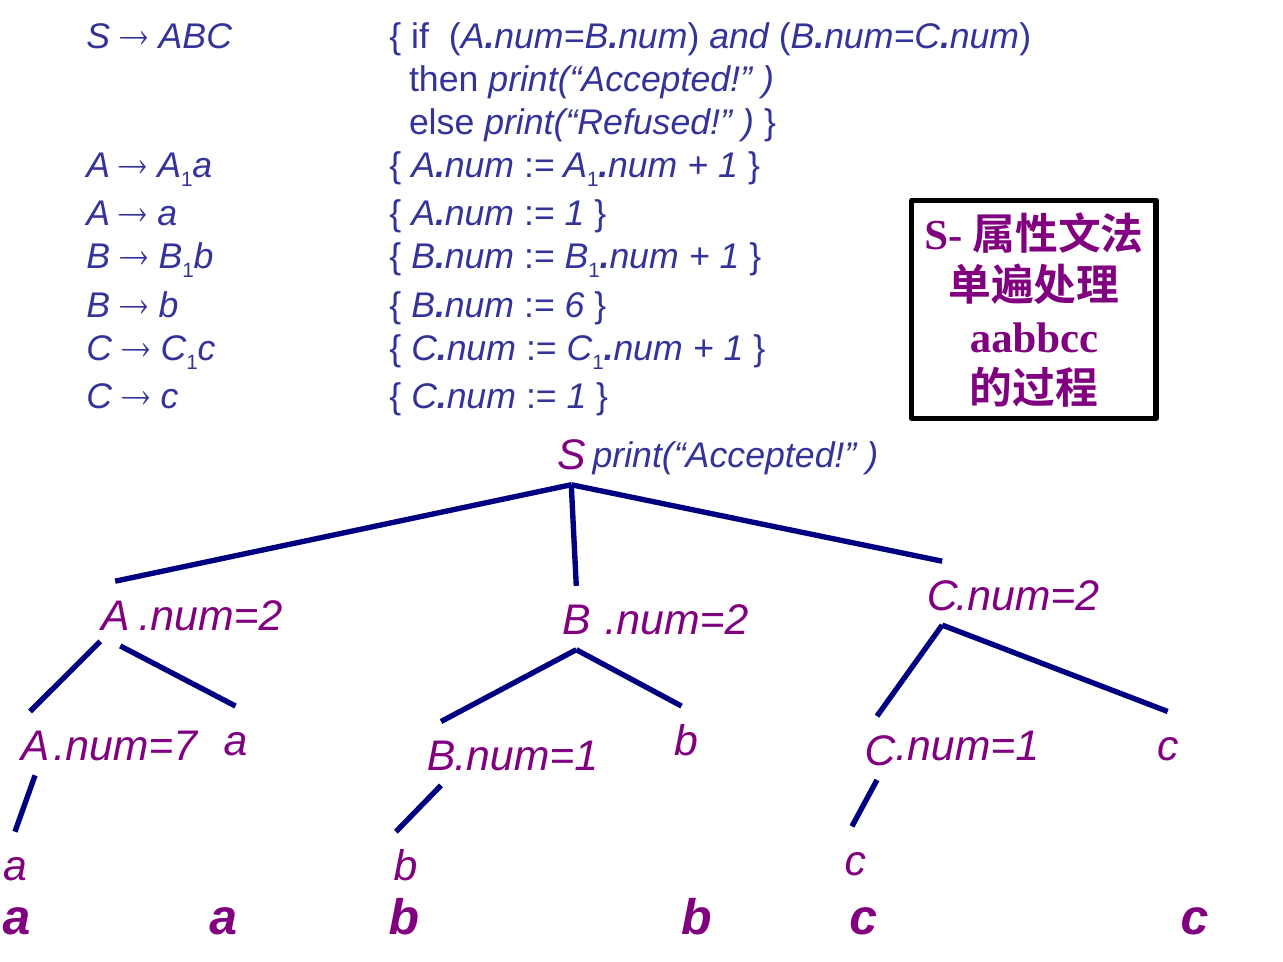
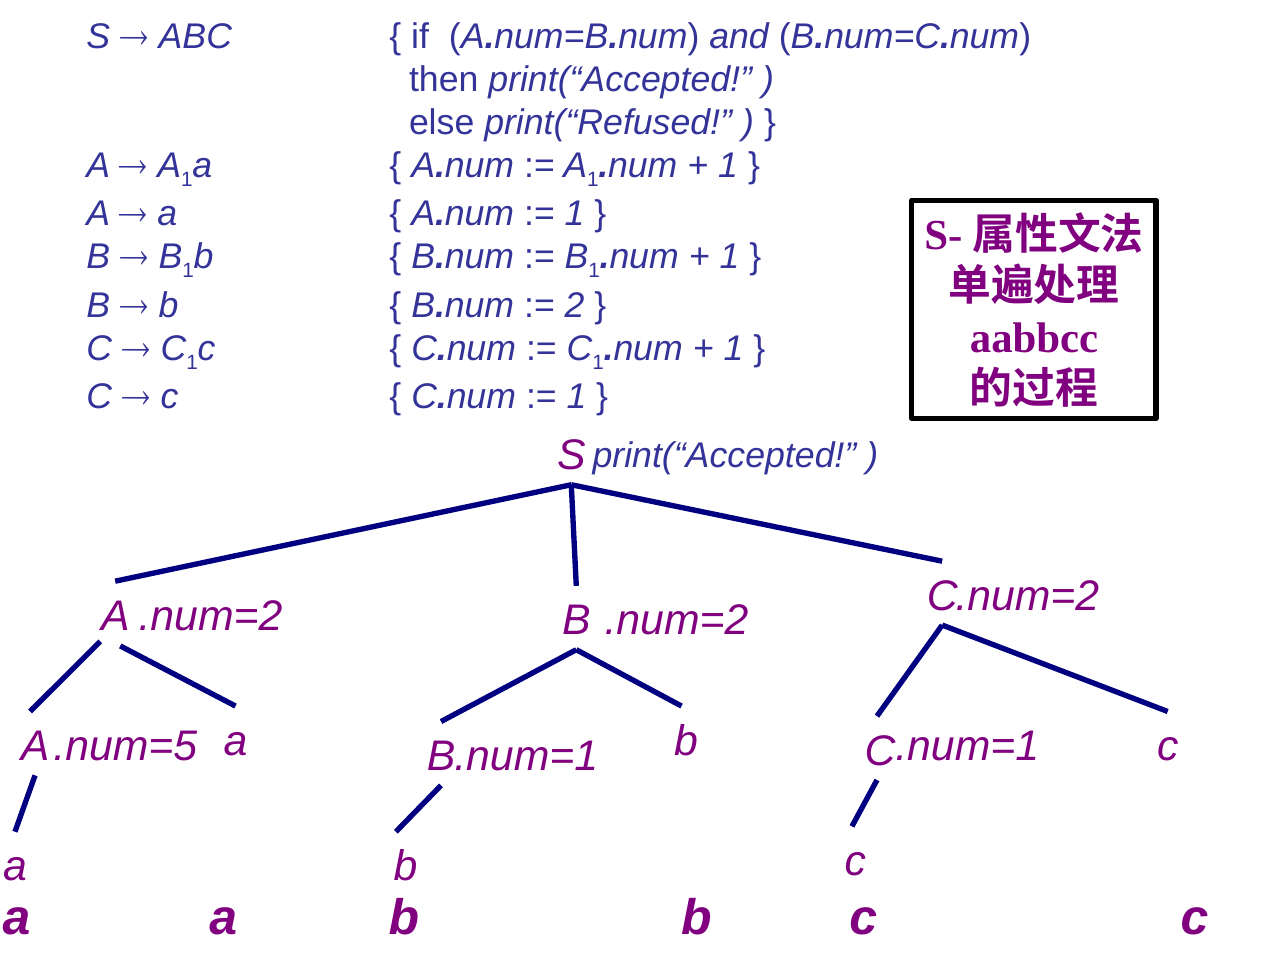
6: 6 -> 2
.num=7: .num=7 -> .num=5
